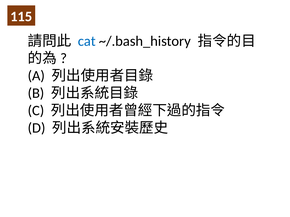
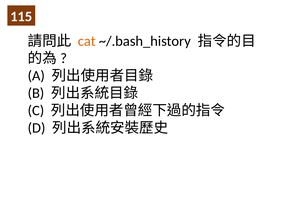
cat colour: blue -> orange
